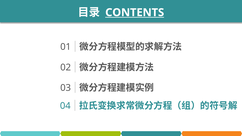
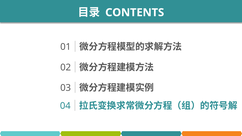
CONTENTS underline: present -> none
